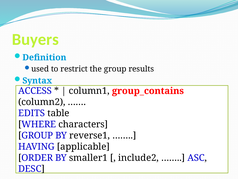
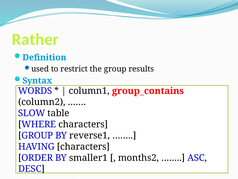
Buyers: Buyers -> Rather
ACCESS: ACCESS -> WORDS
EDITS: EDITS -> SLOW
HAVING applicable: applicable -> characters
include2: include2 -> months2
